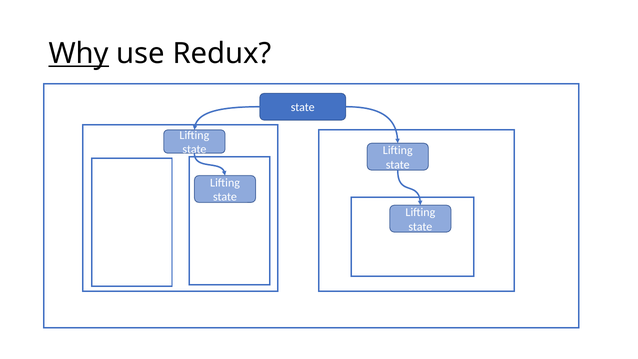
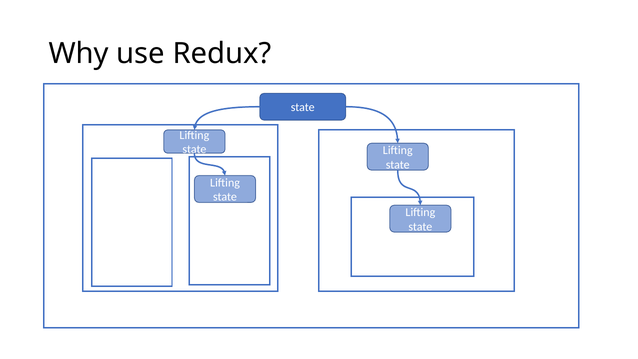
Why underline: present -> none
